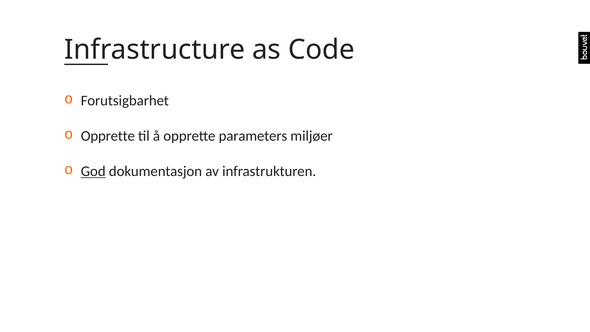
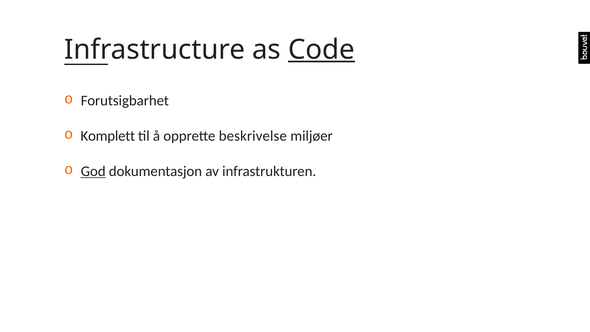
Code underline: none -> present
Opprette at (108, 136): Opprette -> Komplett
parameters: parameters -> beskrivelse
